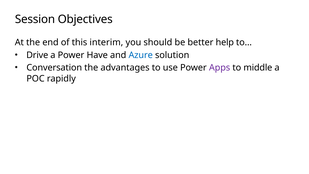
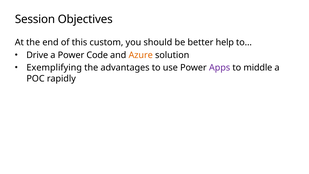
interim: interim -> custom
Have: Have -> Code
Azure colour: blue -> orange
Conversation: Conversation -> Exemplifying
